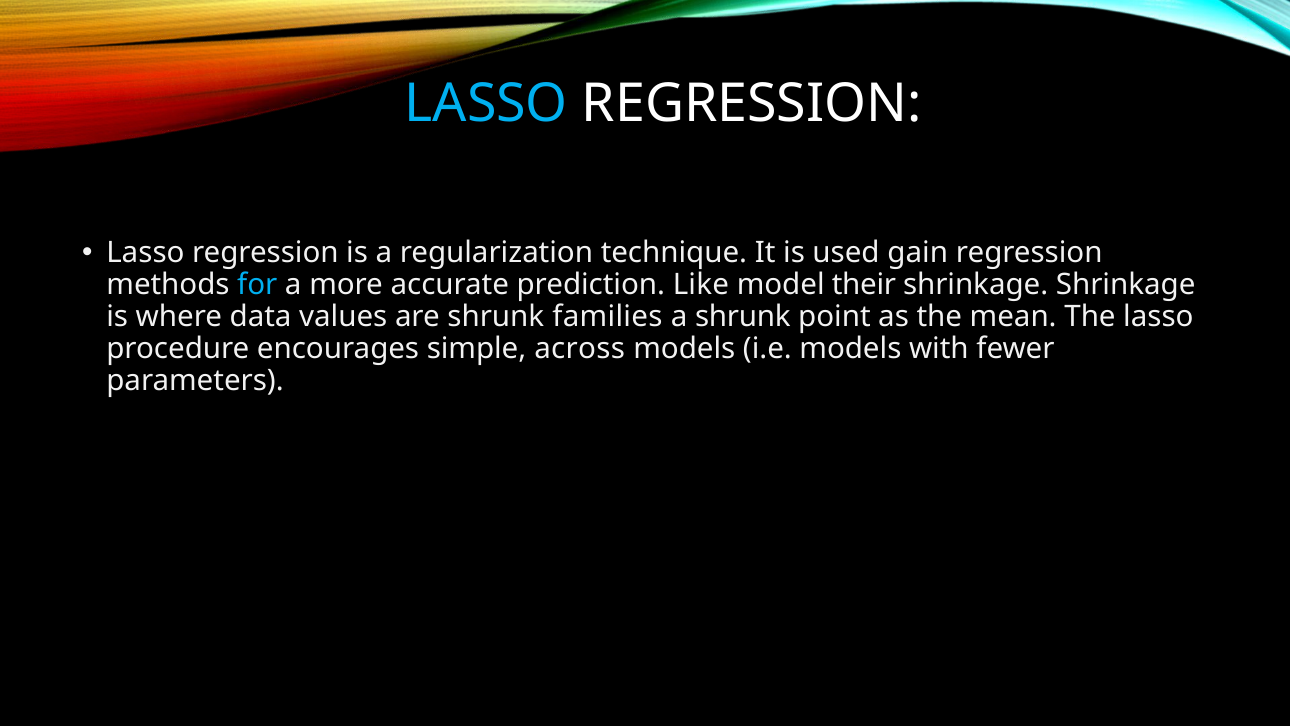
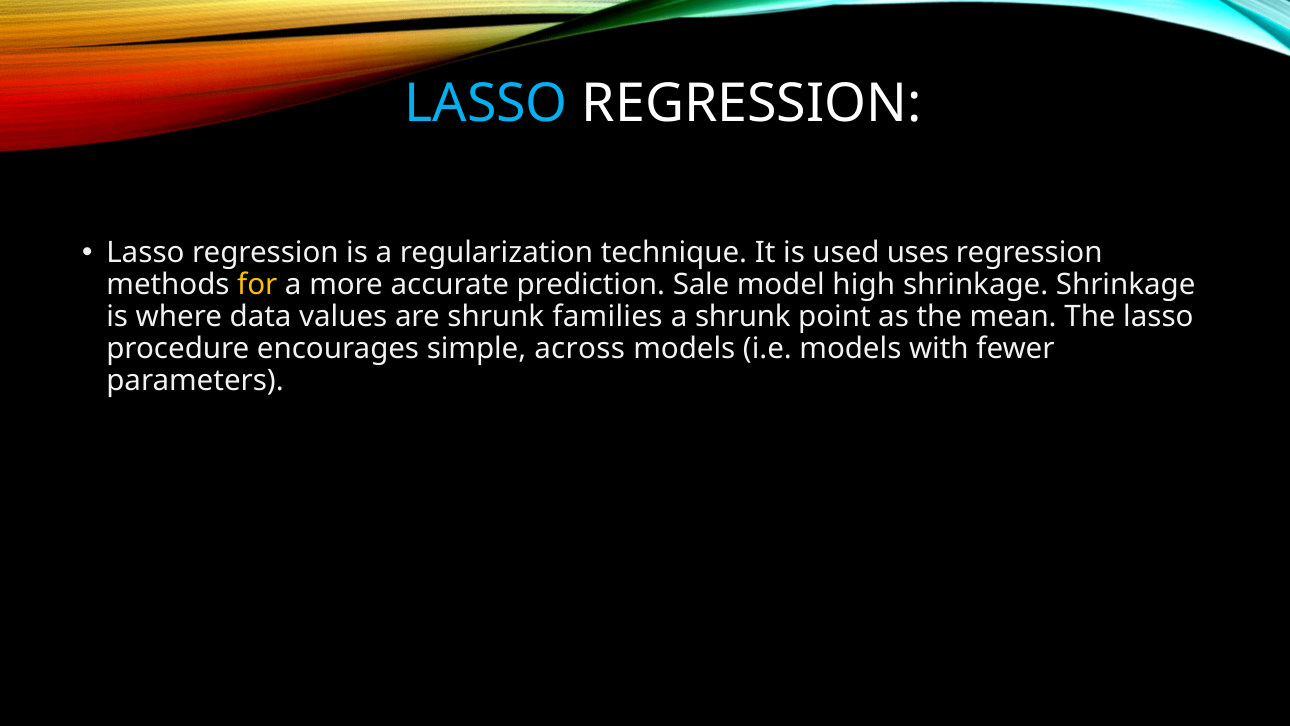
gain: gain -> uses
for colour: light blue -> yellow
Like: Like -> Sale
their: their -> high
